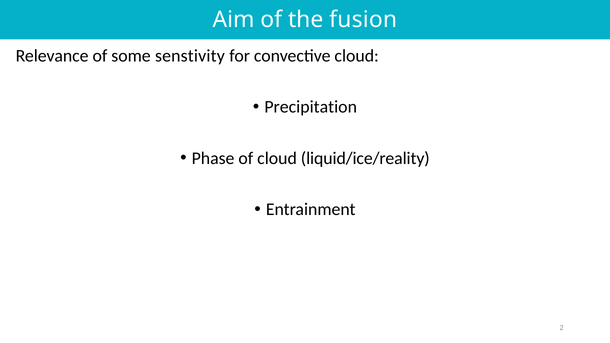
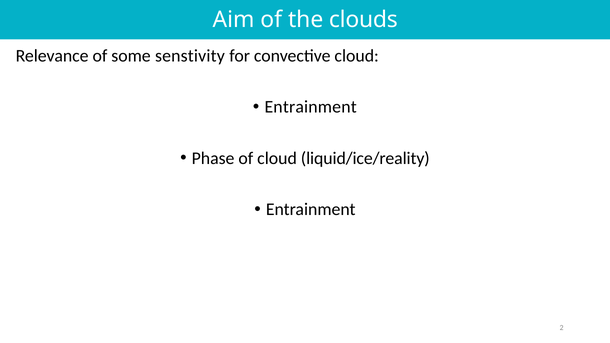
fusion: fusion -> clouds
Precipitation at (311, 107): Precipitation -> Entrainment
